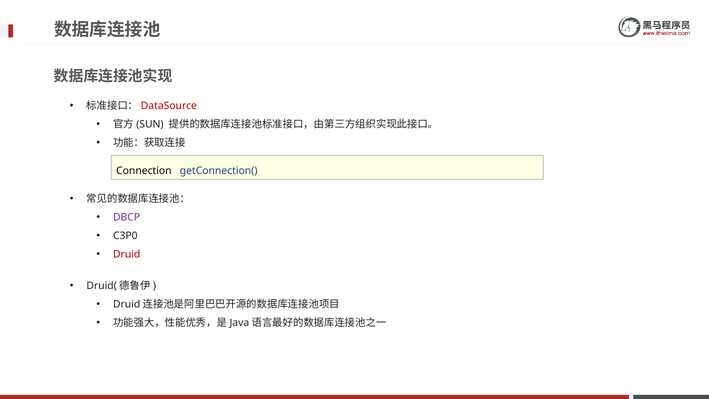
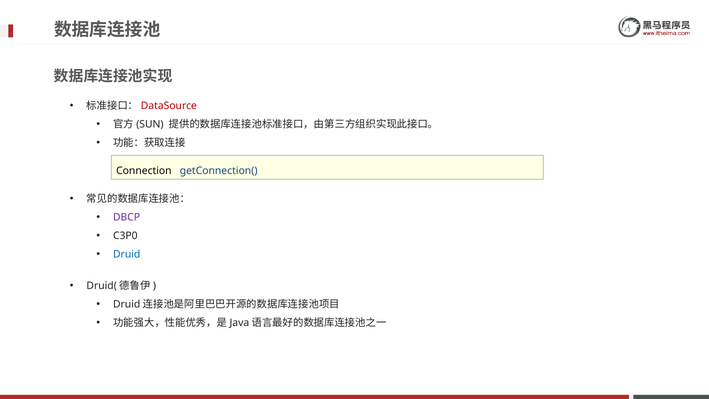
Druid colour: red -> blue
